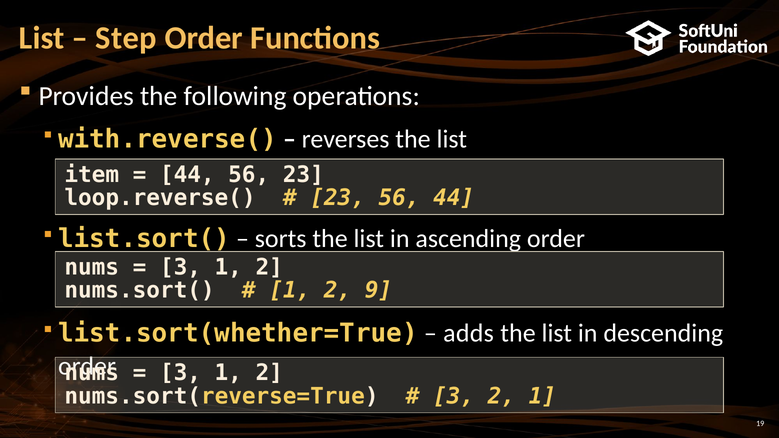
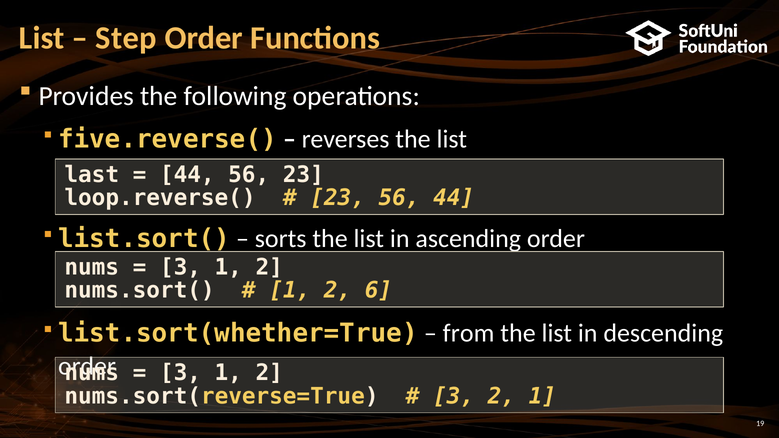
with.reverse(: with.reverse( -> five.reverse(
item: item -> last
9: 9 -> 6
adds: adds -> from
